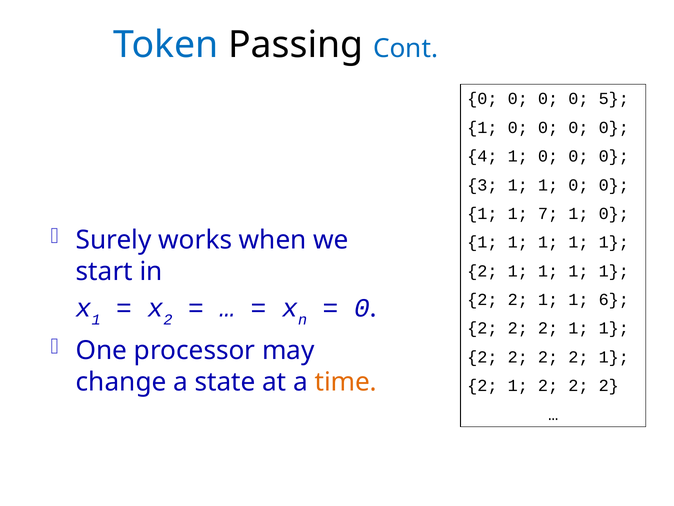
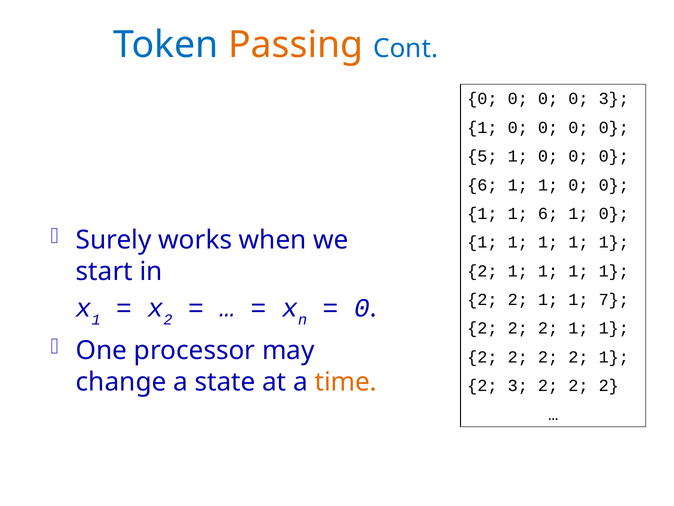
Passing colour: black -> orange
0 5: 5 -> 3
4: 4 -> 5
3 at (482, 185): 3 -> 6
1 7: 7 -> 6
6: 6 -> 7
1 at (518, 385): 1 -> 3
